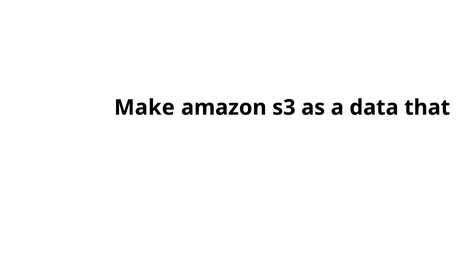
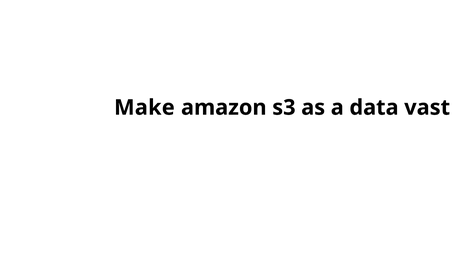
that: that -> vast
